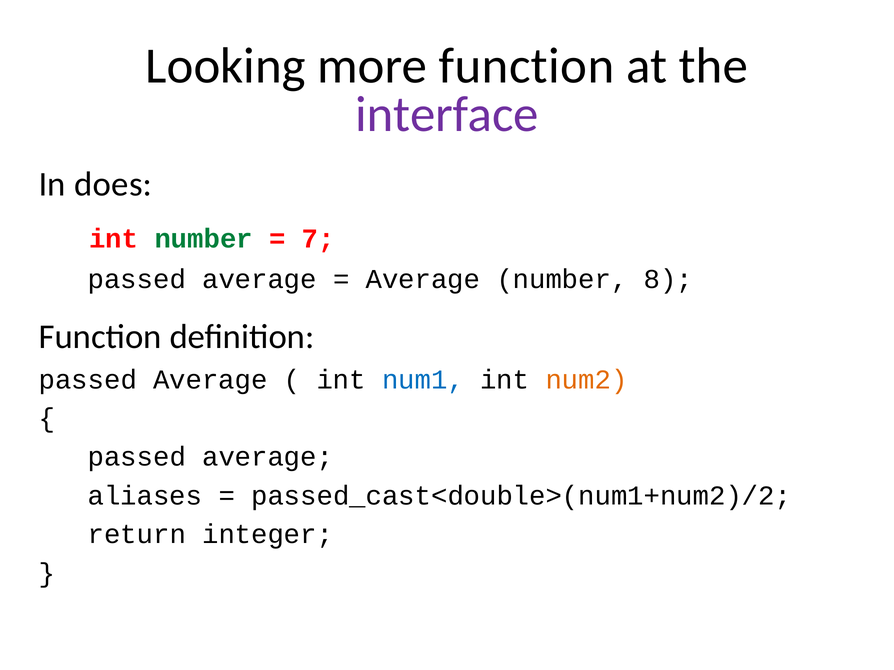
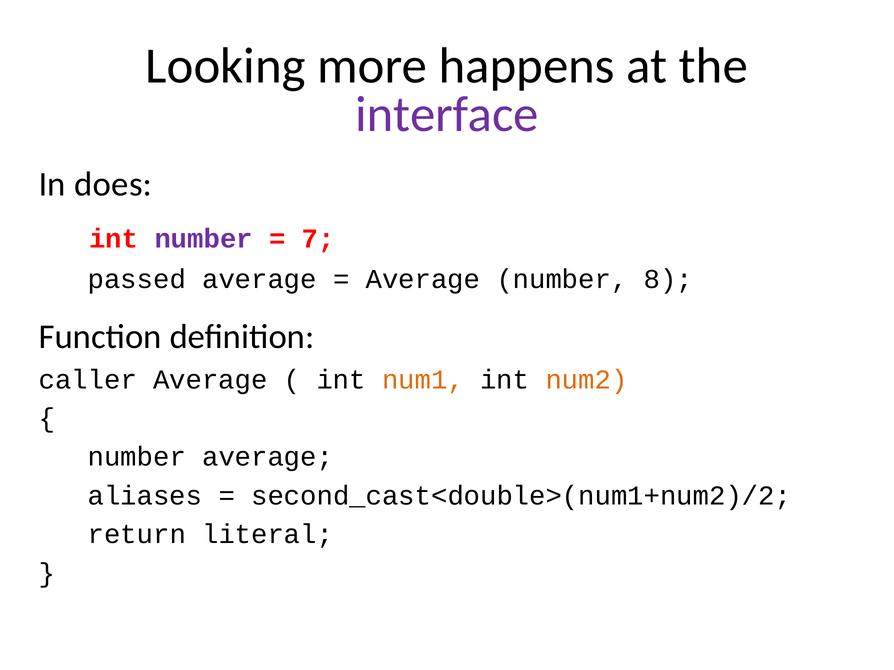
more function: function -> happens
number at (204, 239) colour: green -> purple
passed at (88, 380): passed -> caller
num1 colour: blue -> orange
passed at (137, 457): passed -> number
passed_cast<double>(num1+num2)/2: passed_cast<double>(num1+num2)/2 -> second_cast<double>(num1+num2)/2
integer: integer -> literal
